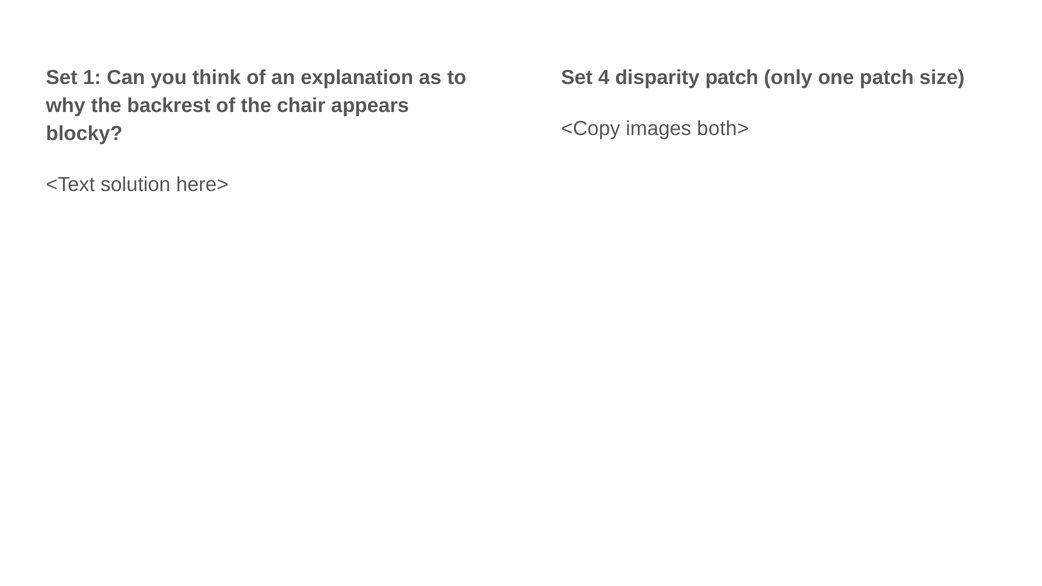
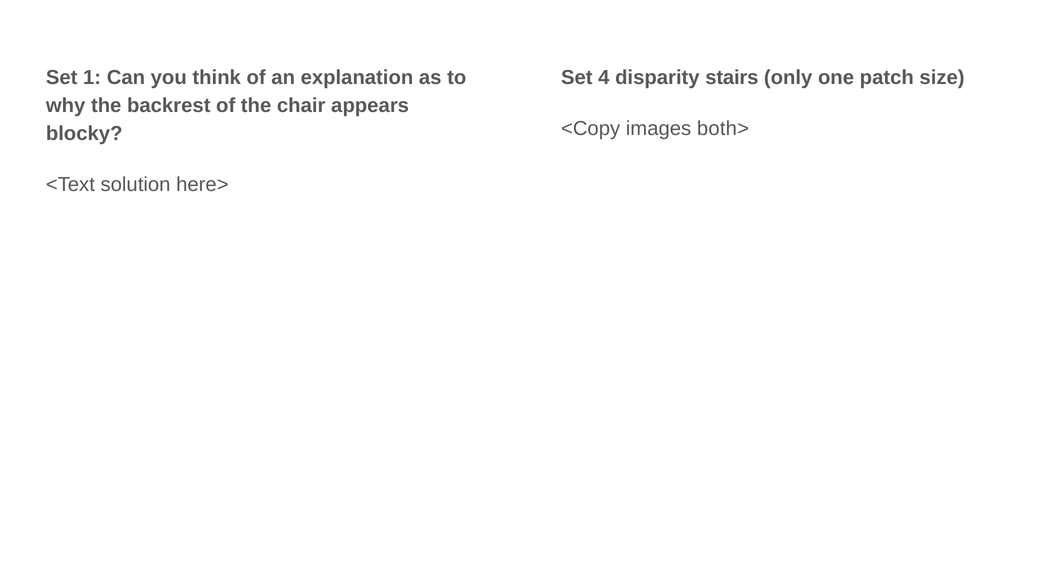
disparity patch: patch -> stairs
